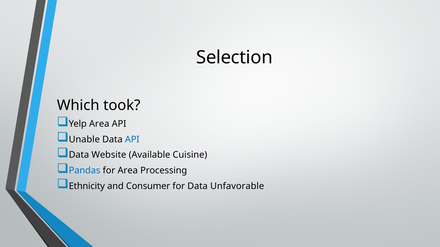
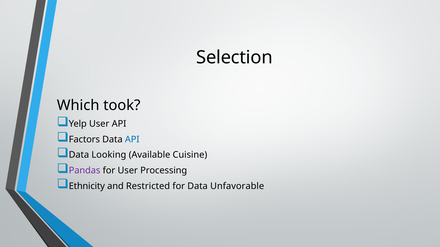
Yelp Area: Area -> User
Unable: Unable -> Factors
Website: Website -> Looking
Pandas colour: blue -> purple
for Area: Area -> User
Consumer: Consumer -> Restricted
